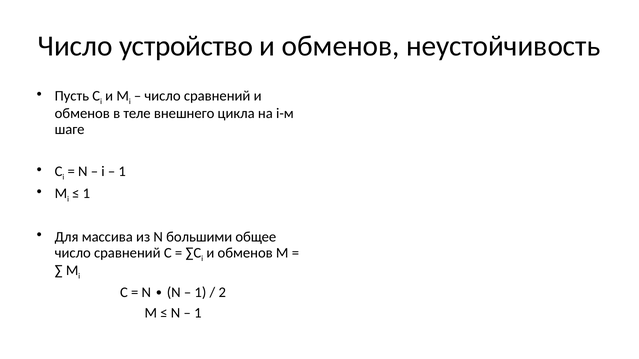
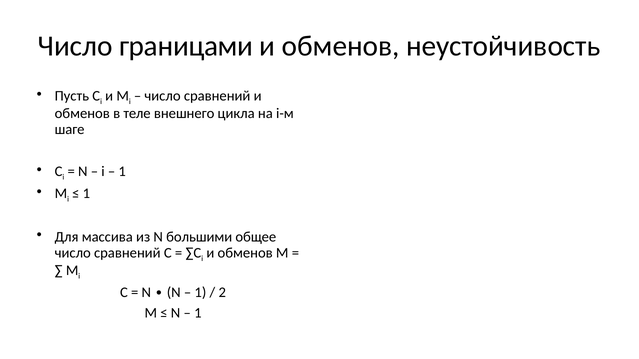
устройство: устройство -> границами
